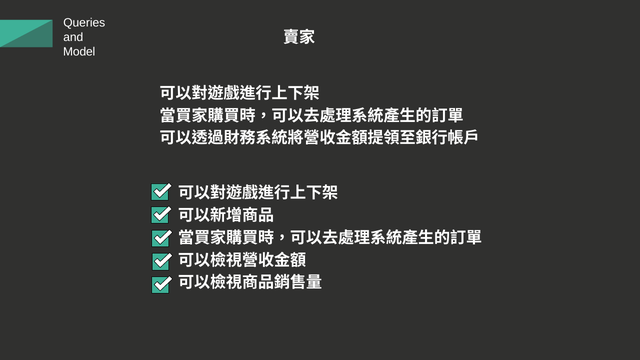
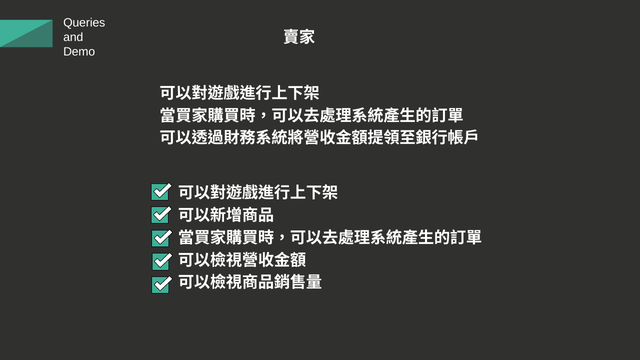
Model: Model -> Demo
